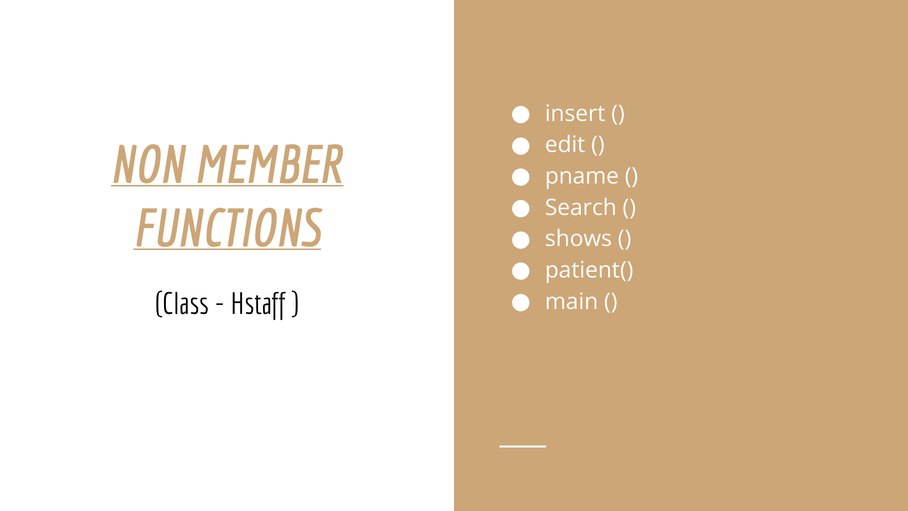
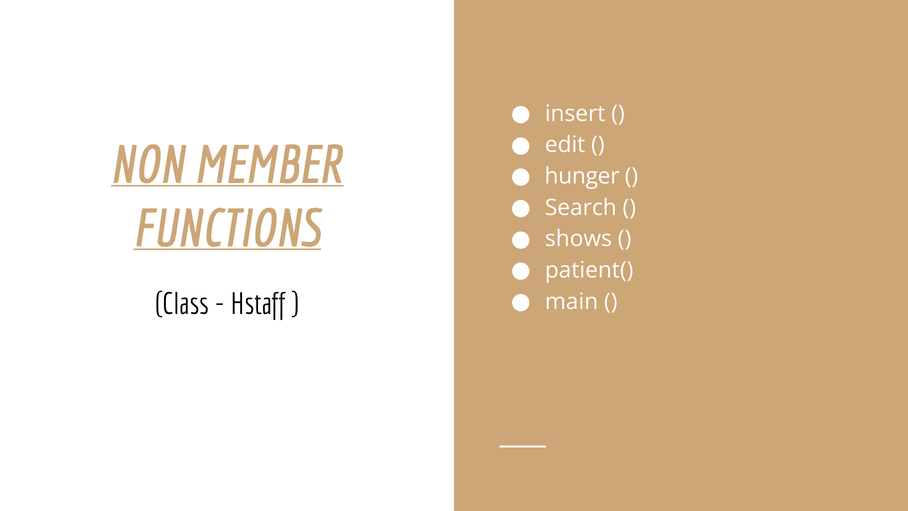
pname: pname -> hunger
